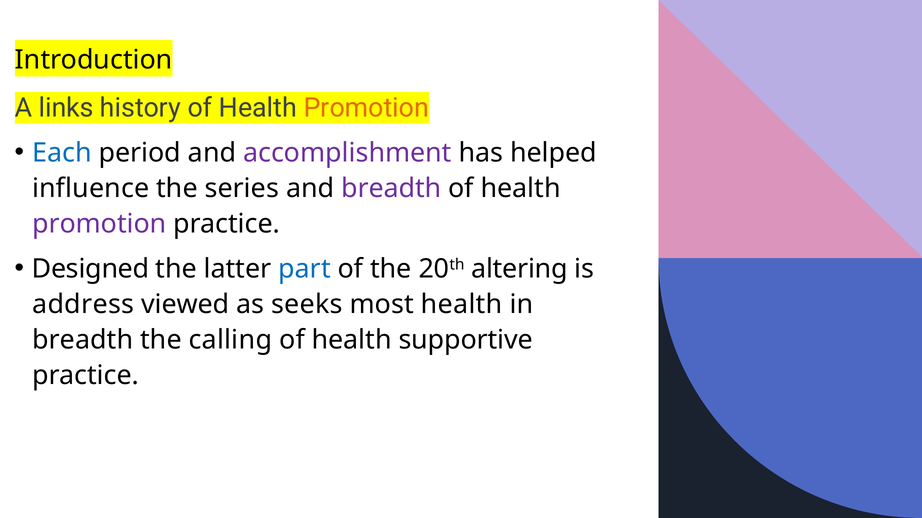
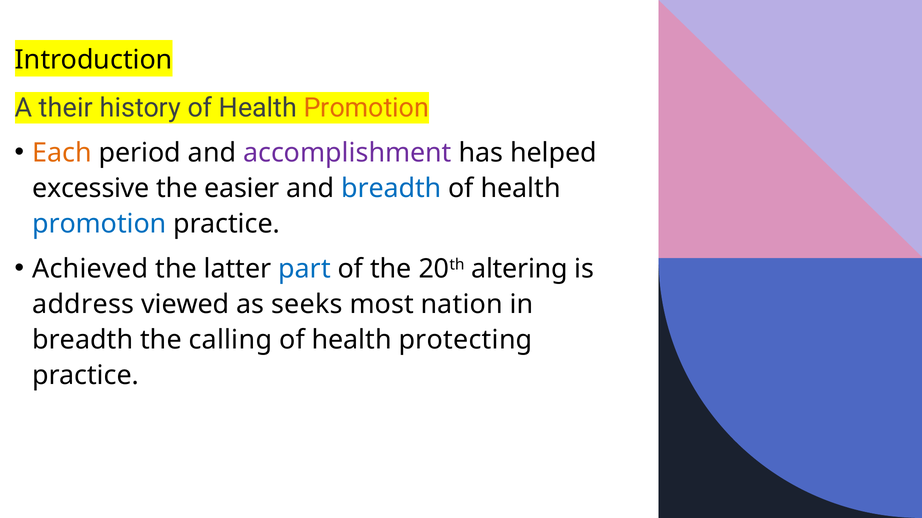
links: links -> their
Each colour: blue -> orange
influence: influence -> excessive
series: series -> easier
breadth at (391, 189) colour: purple -> blue
promotion at (99, 224) colour: purple -> blue
Designed: Designed -> Achieved
most health: health -> nation
supportive: supportive -> protecting
